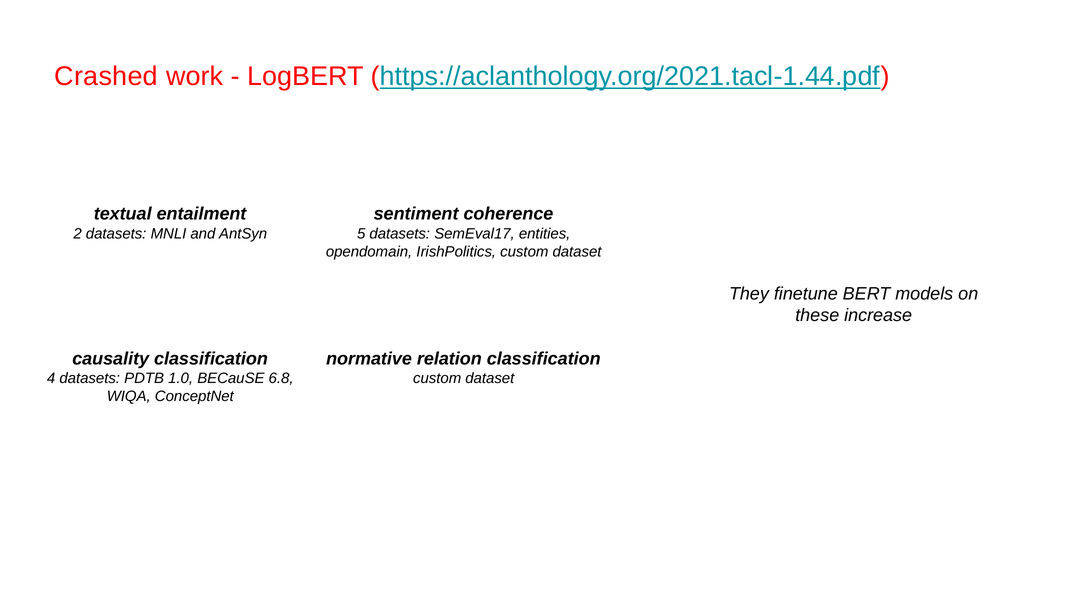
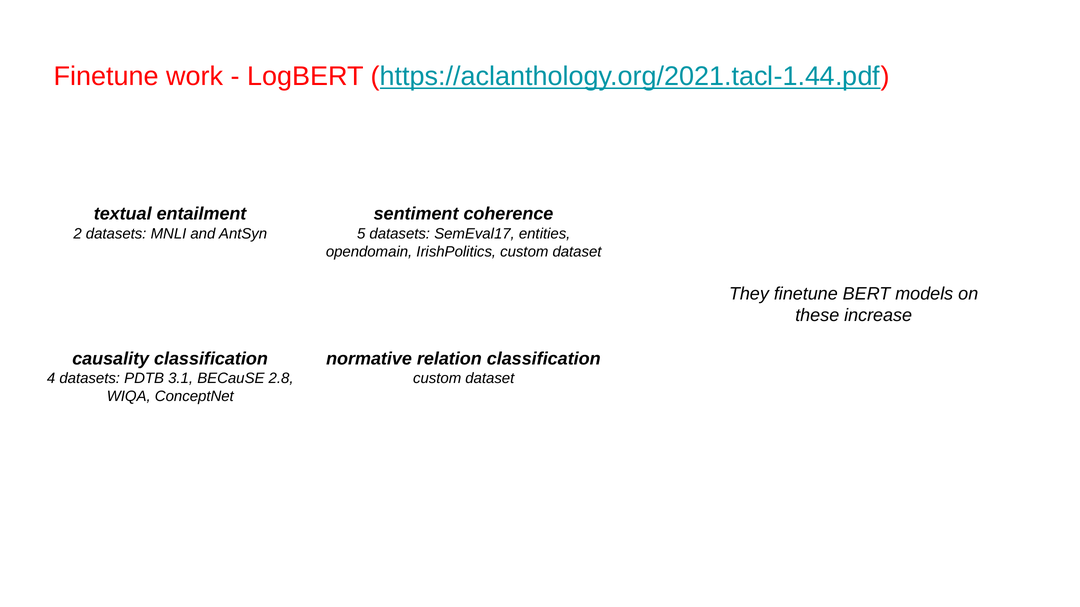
Crashed at (106, 76): Crashed -> Finetune
1.0: 1.0 -> 3.1
6.8: 6.8 -> 2.8
